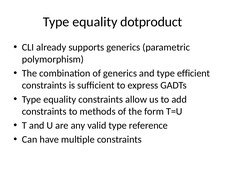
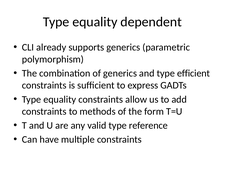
dotproduct: dotproduct -> dependent
